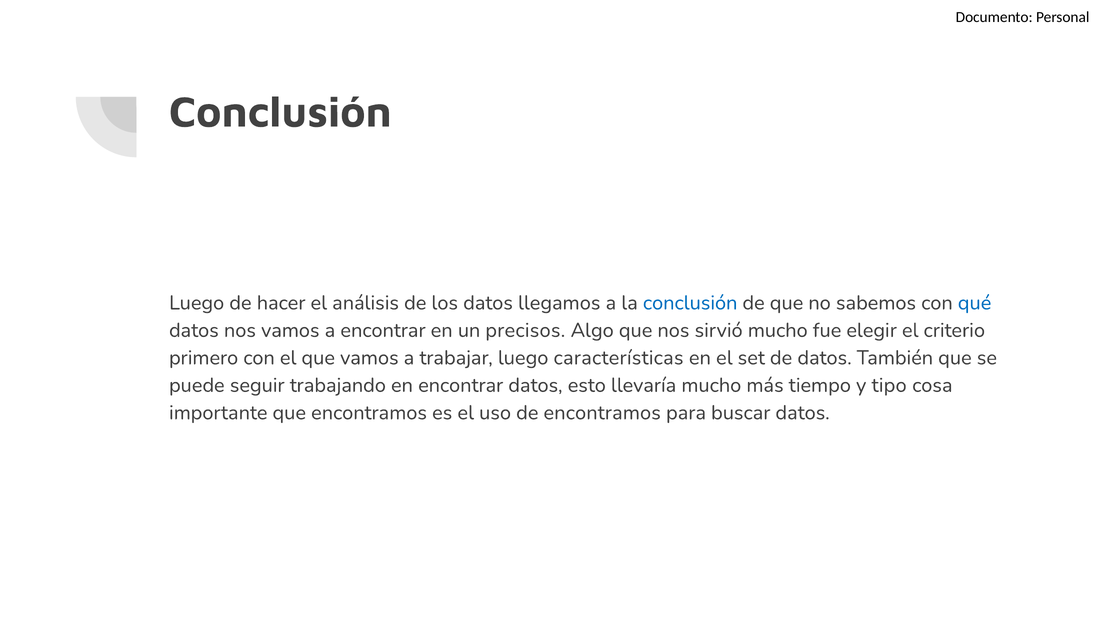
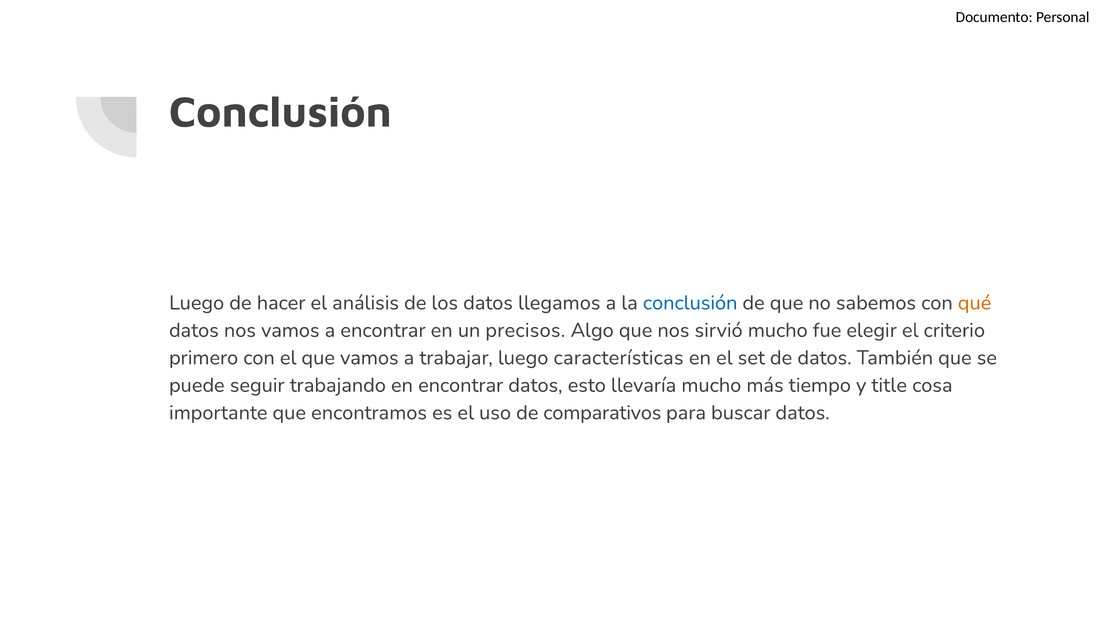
qué colour: blue -> orange
tipo: tipo -> title
de encontramos: encontramos -> comparativos
